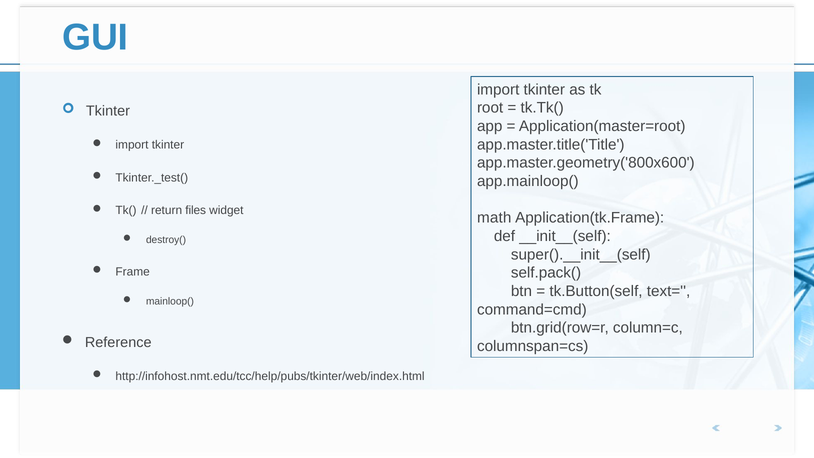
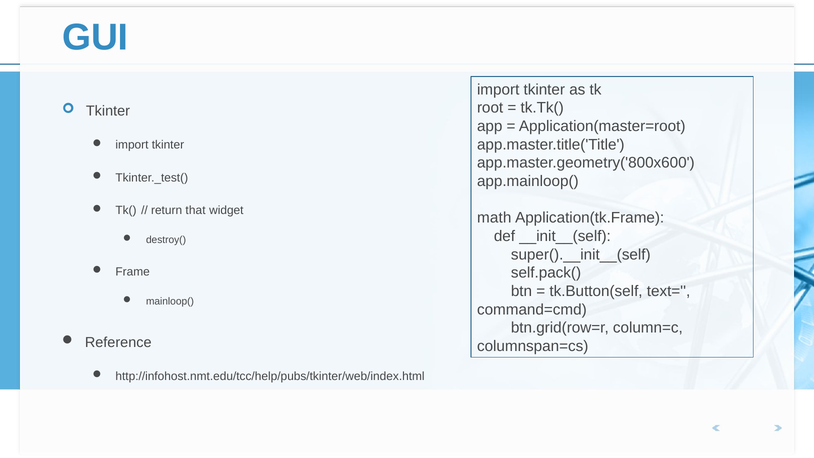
files: files -> that
